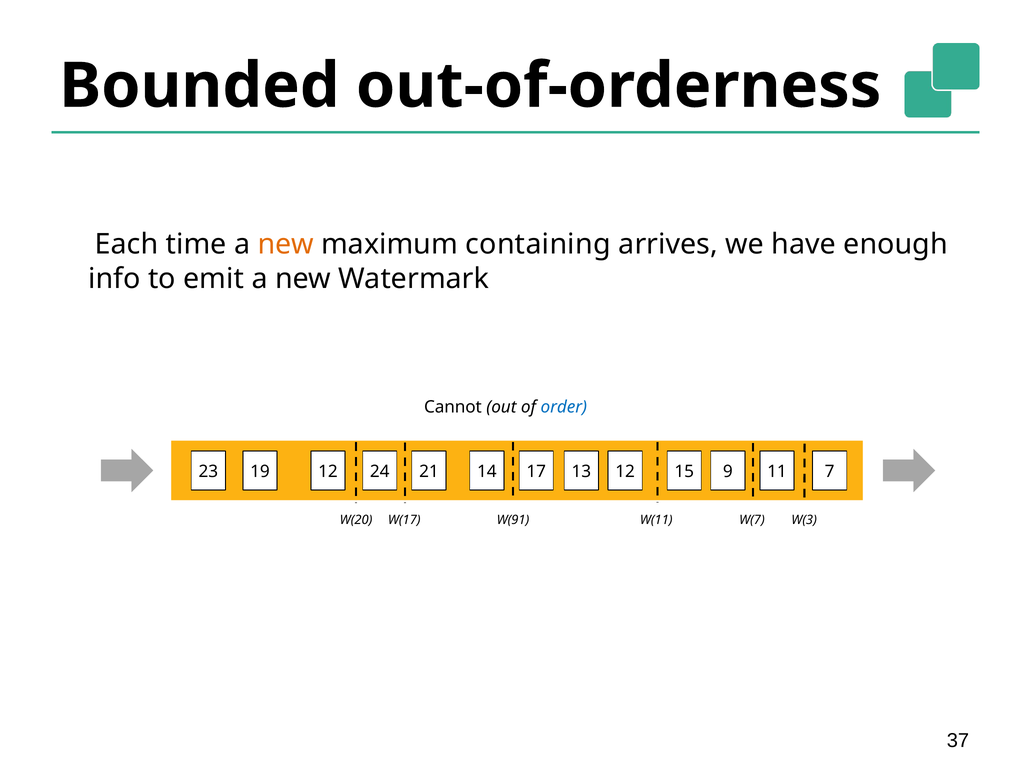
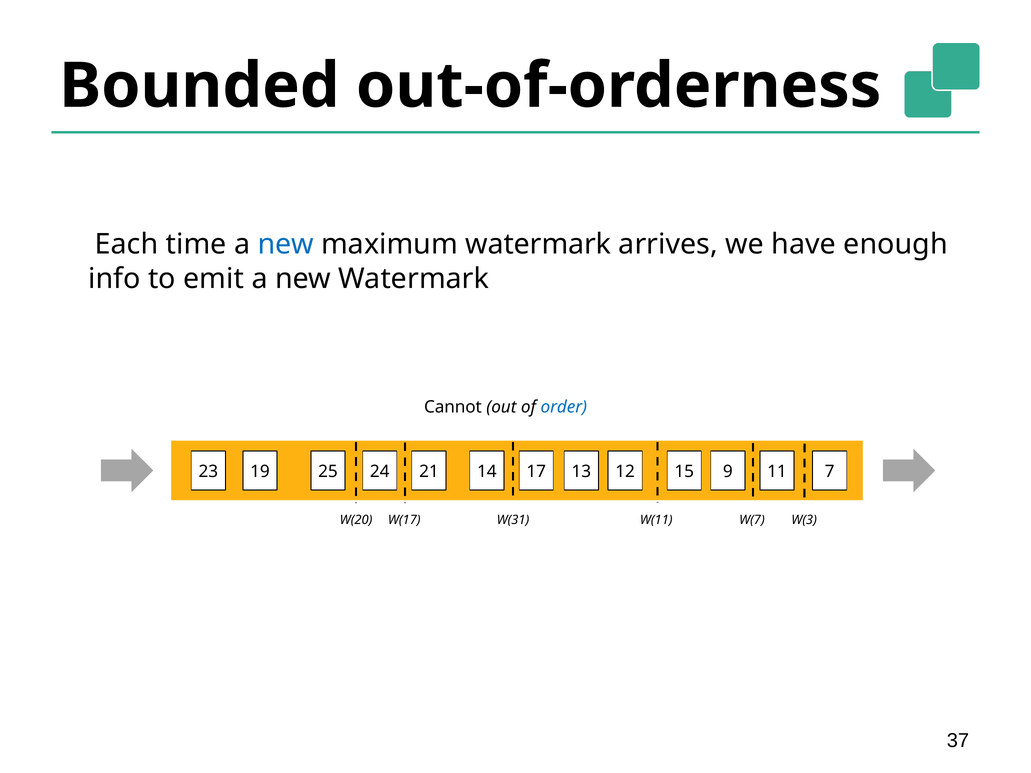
new at (286, 244) colour: orange -> blue
maximum containing: containing -> watermark
19 12: 12 -> 25
W(91: W(91 -> W(31
